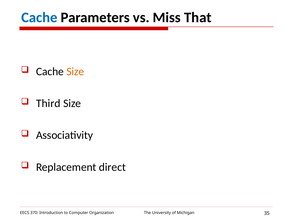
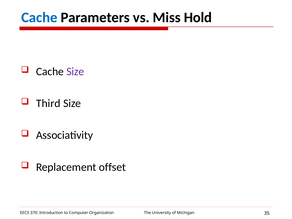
That: That -> Hold
Size at (75, 72) colour: orange -> purple
direct: direct -> offset
